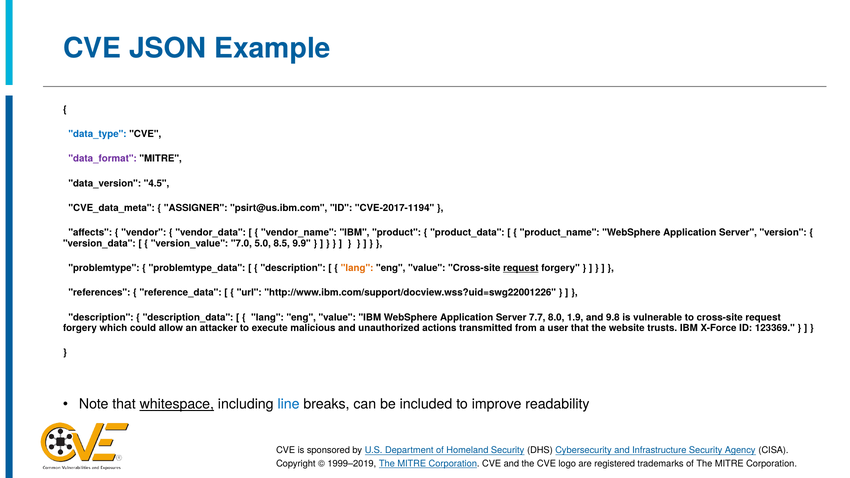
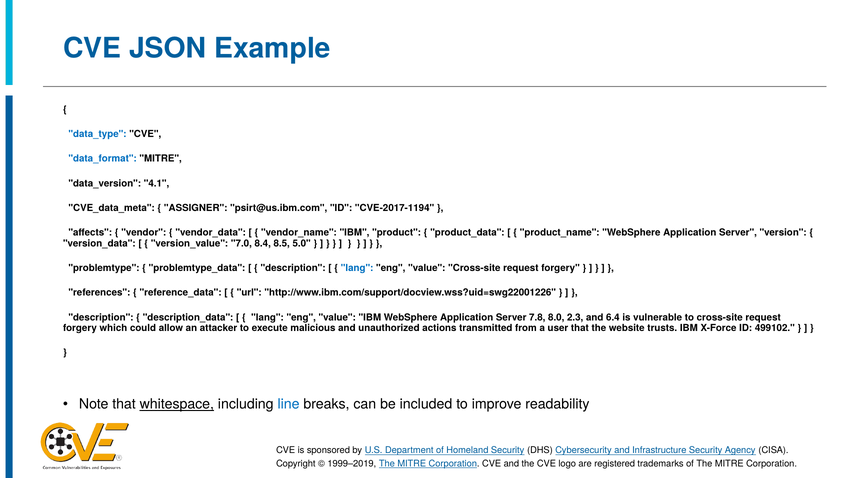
data_format colour: purple -> blue
4.5: 4.5 -> 4.1
5.0: 5.0 -> 8.4
9.9: 9.9 -> 5.0
lang at (357, 268) colour: orange -> blue
request at (521, 268) underline: present -> none
7.7: 7.7 -> 7.8
1.9: 1.9 -> 2.3
9.8: 9.8 -> 6.4
123369: 123369 -> 499102
